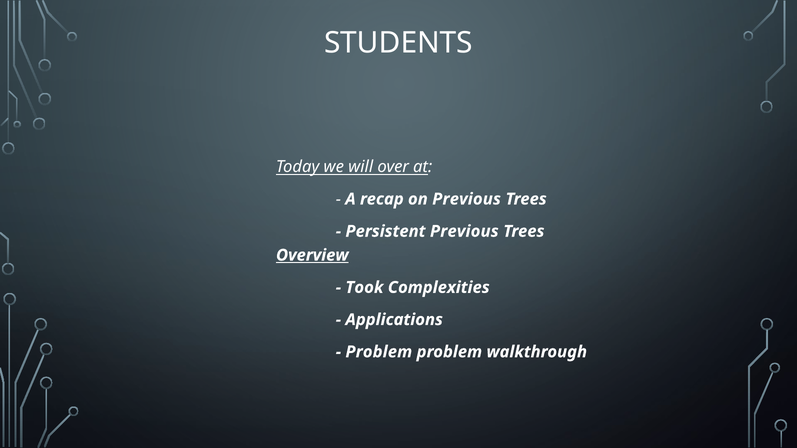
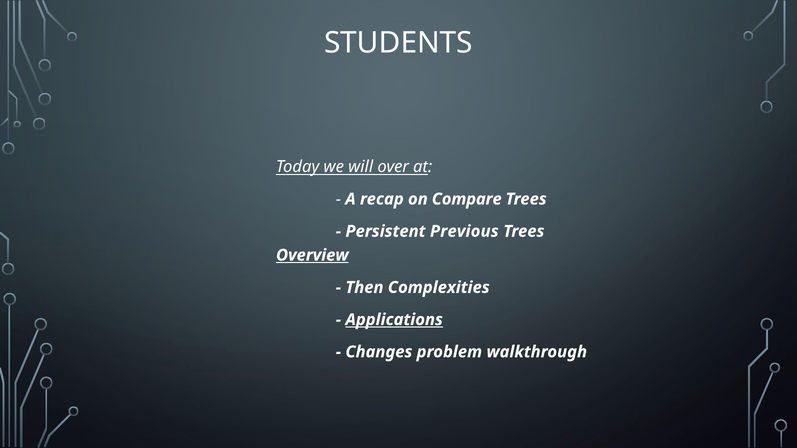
on Previous: Previous -> Compare
Took: Took -> Then
Applications underline: none -> present
Problem at (379, 352): Problem -> Changes
